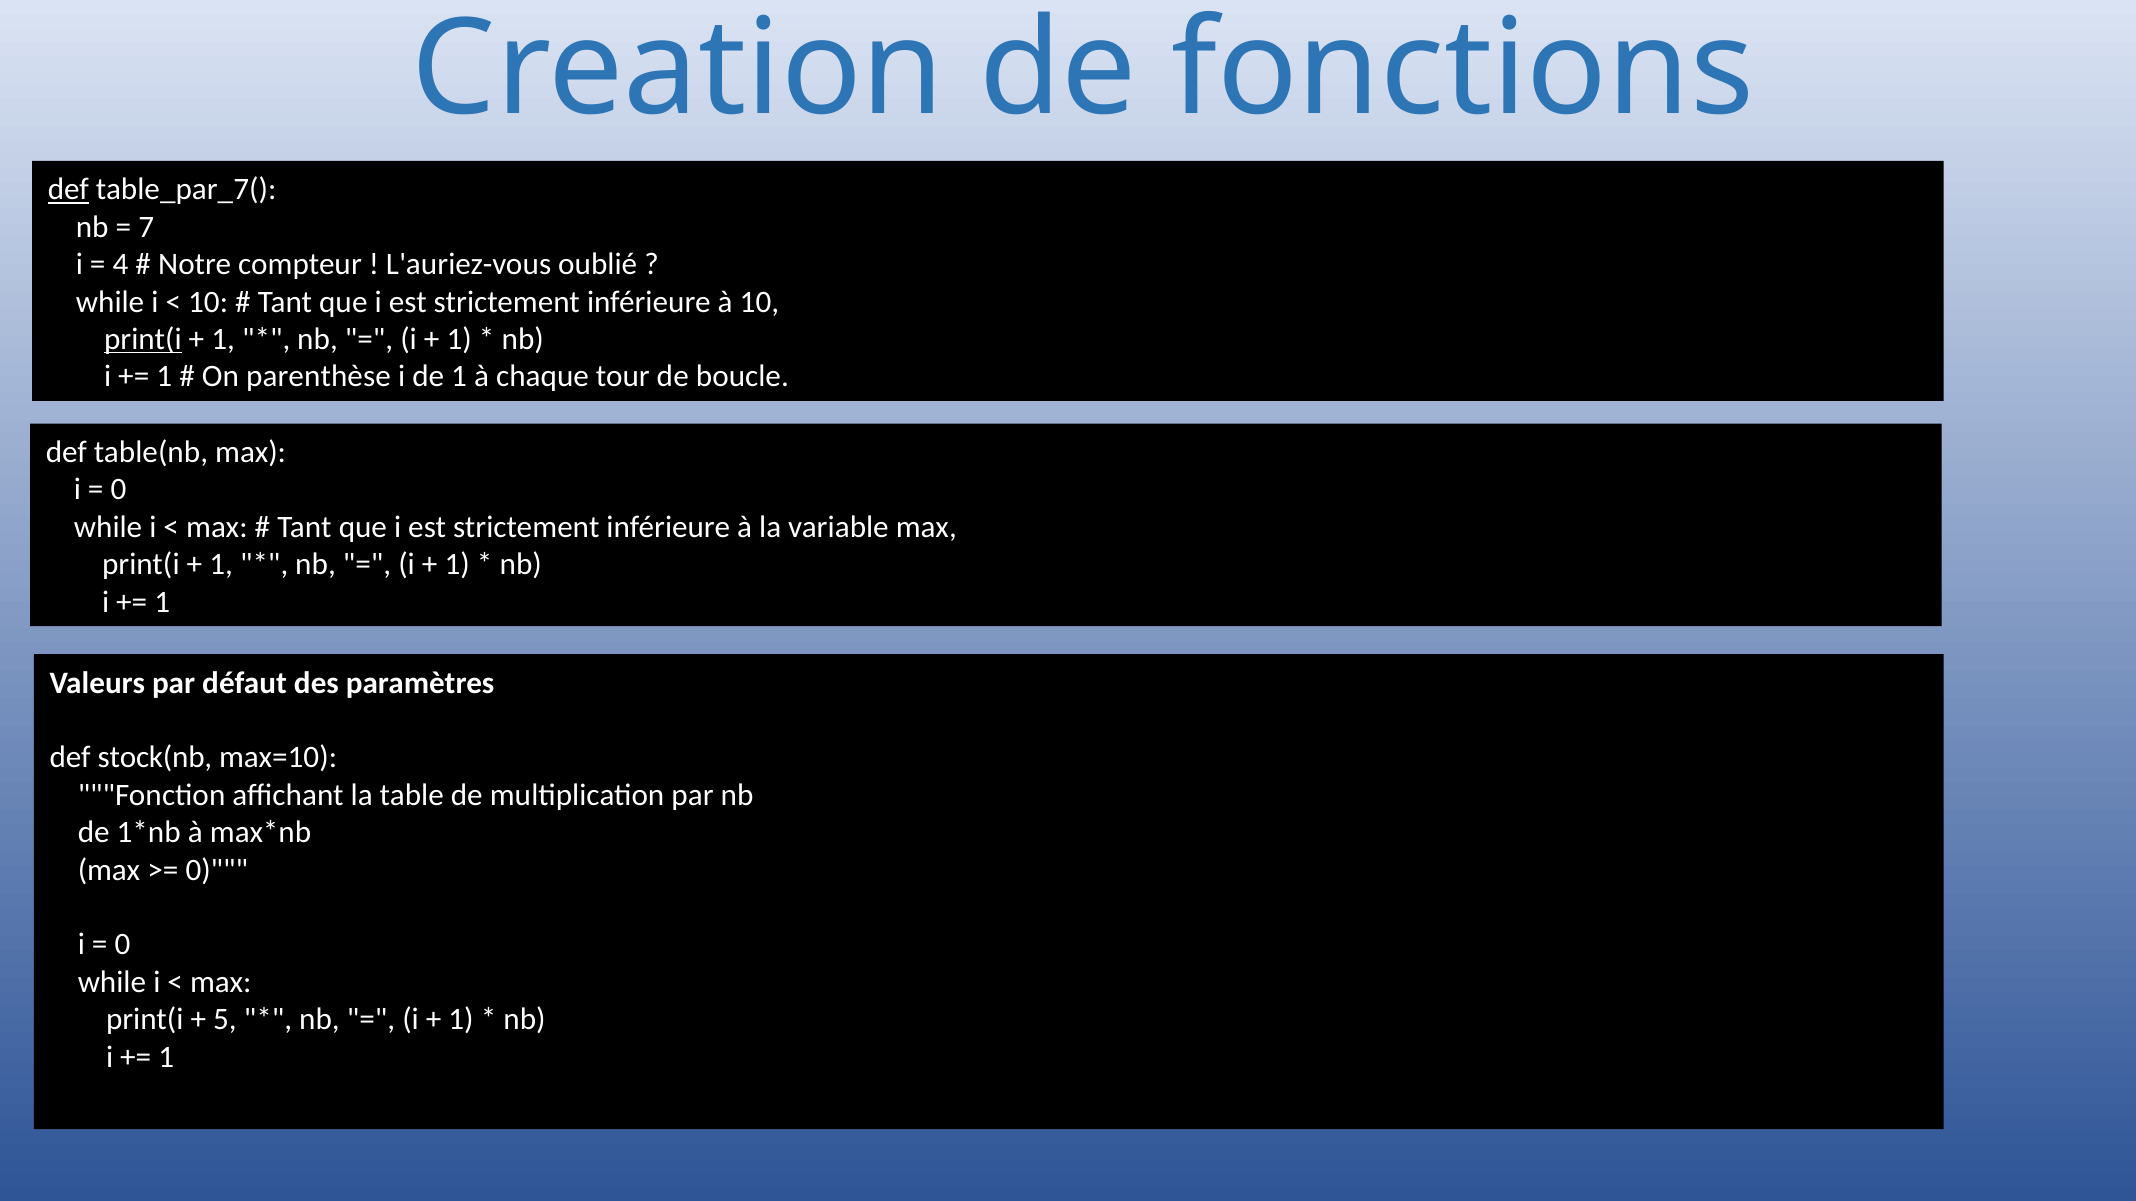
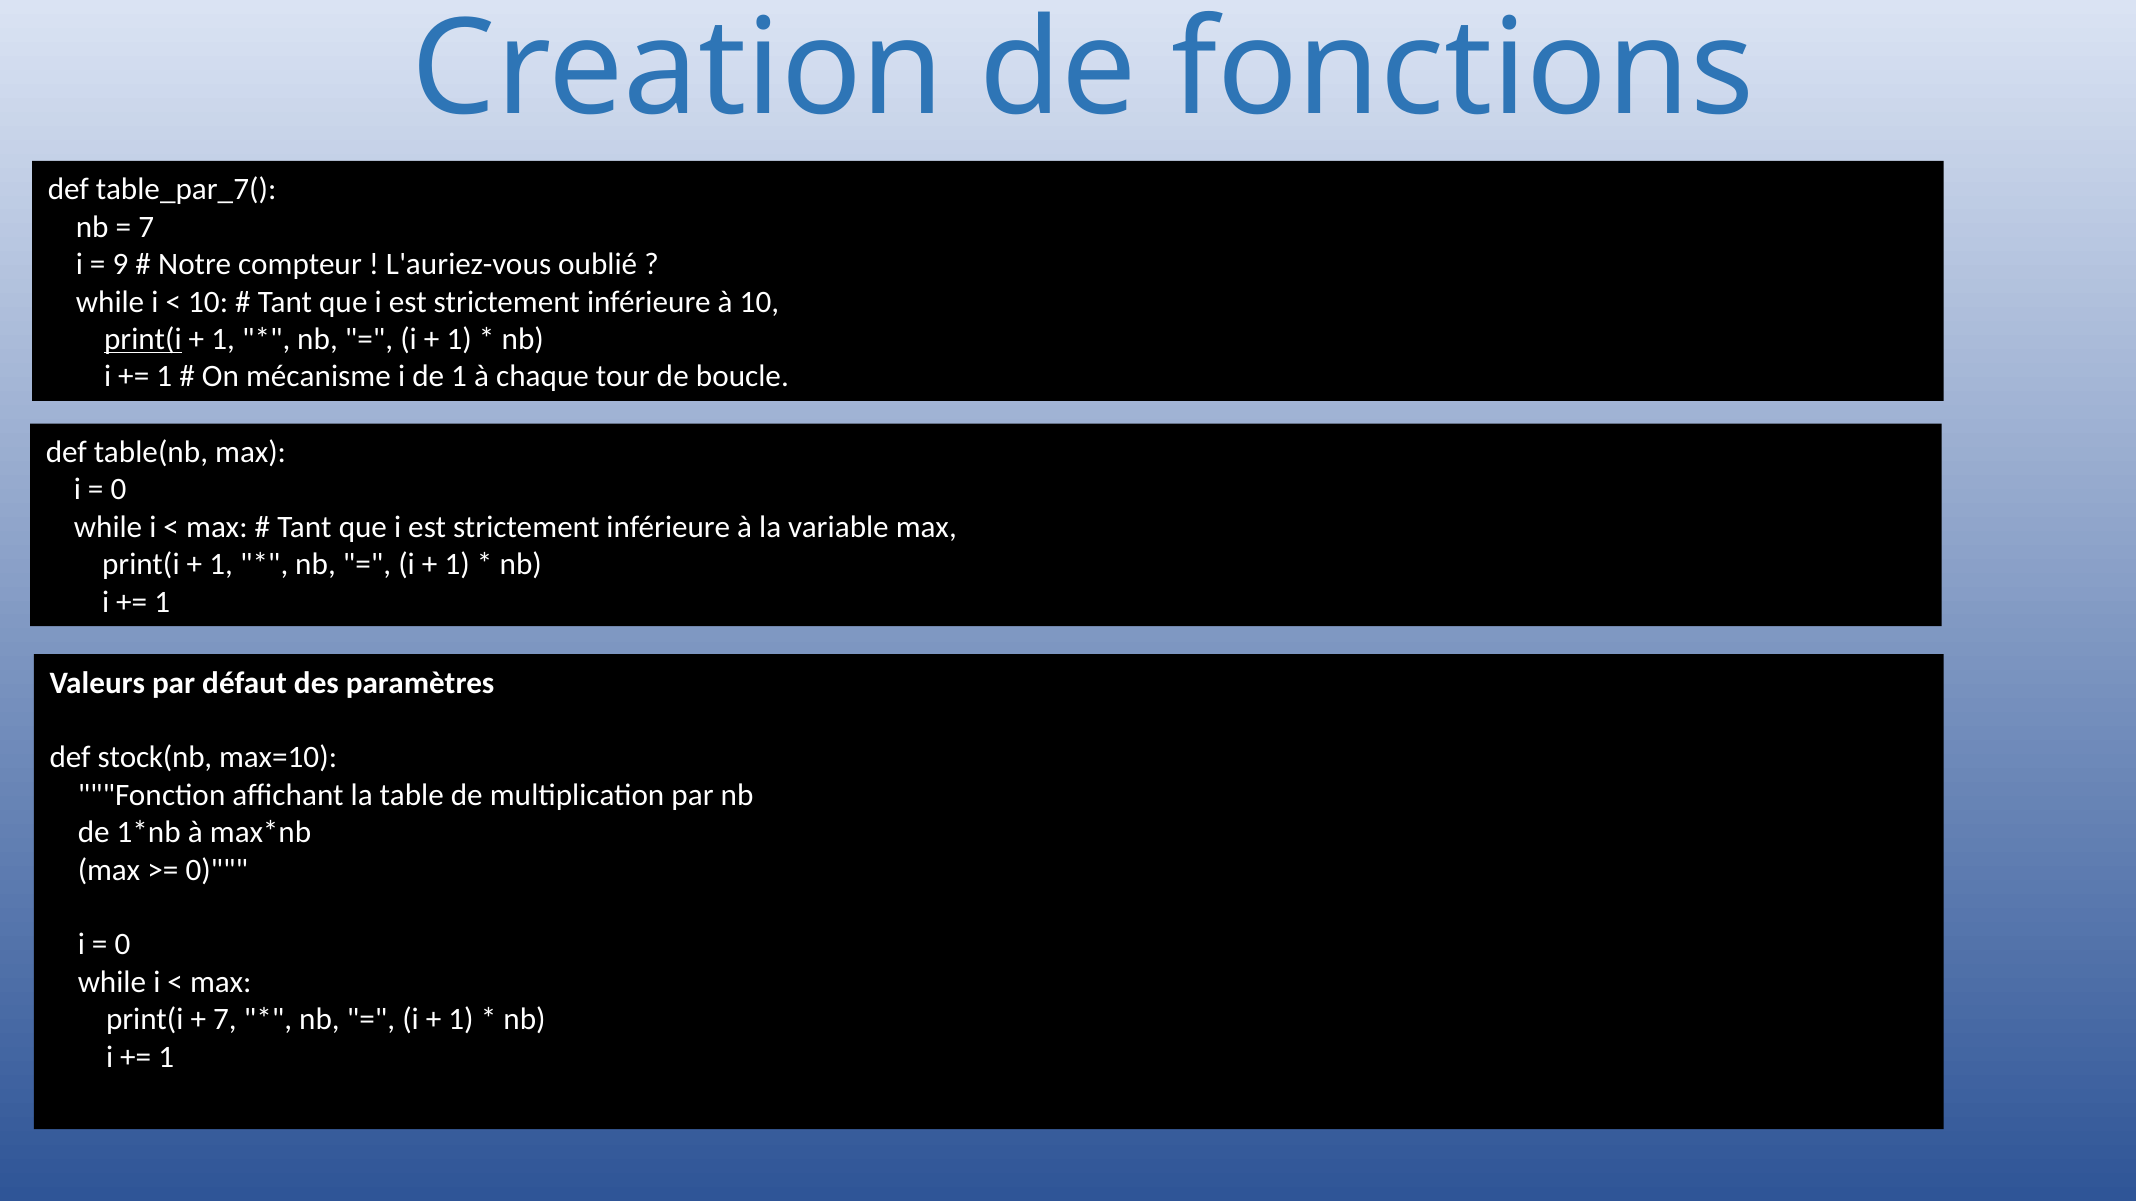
def at (68, 190) underline: present -> none
4: 4 -> 9
parenthèse: parenthèse -> mécanisme
5 at (225, 1020): 5 -> 7
